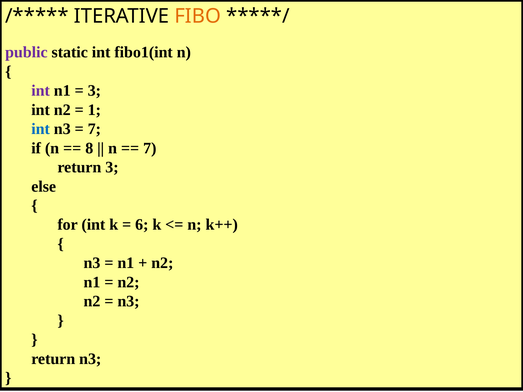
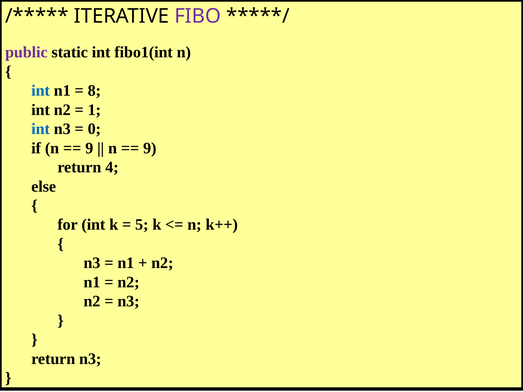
FIBO colour: orange -> purple
int at (41, 91) colour: purple -> blue
3 at (94, 91): 3 -> 8
7 at (94, 129): 7 -> 0
8 at (89, 148): 8 -> 9
7 at (150, 148): 7 -> 9
return 3: 3 -> 4
6: 6 -> 5
